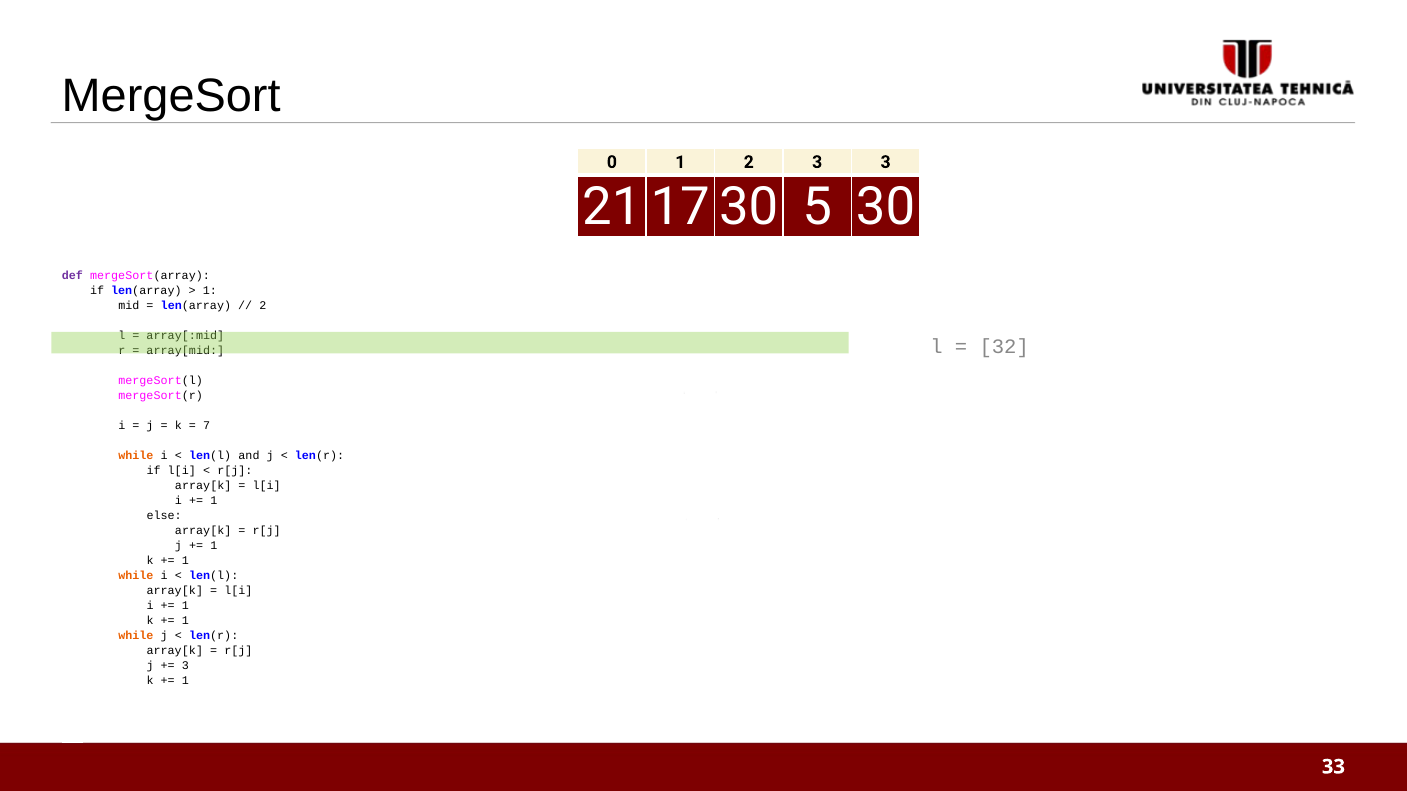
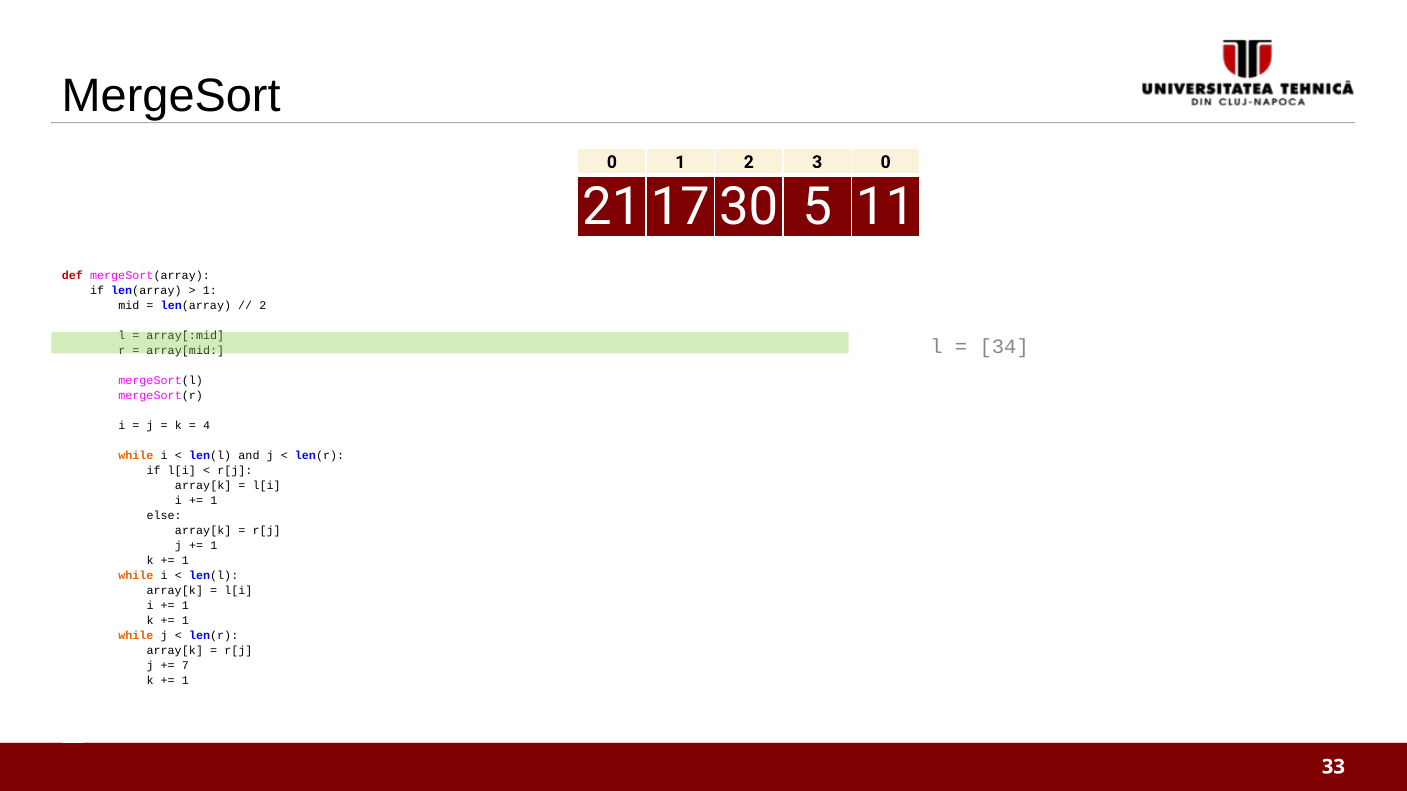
3 3: 3 -> 0
30: 30 -> 11
def colour: purple -> red
32: 32 -> 34
7: 7 -> 4
3 at (185, 666): 3 -> 7
